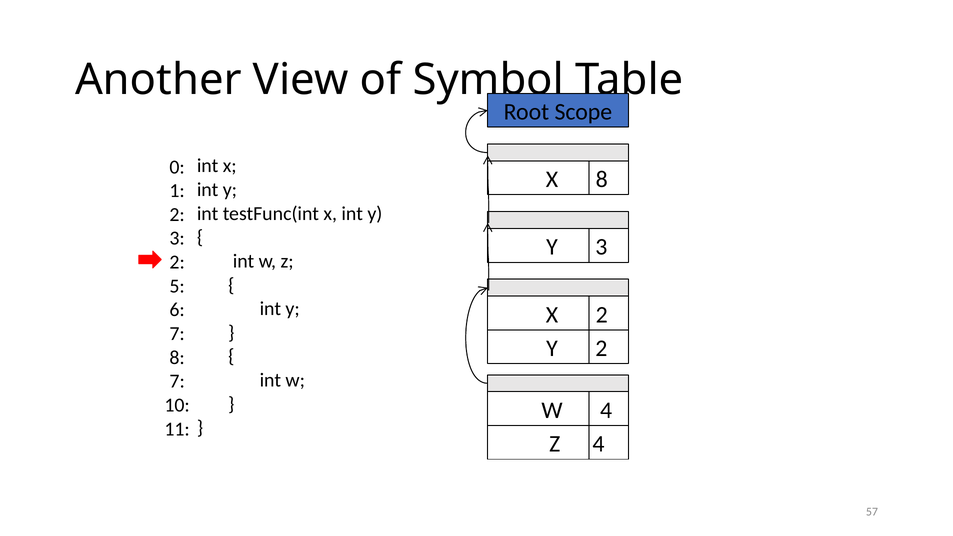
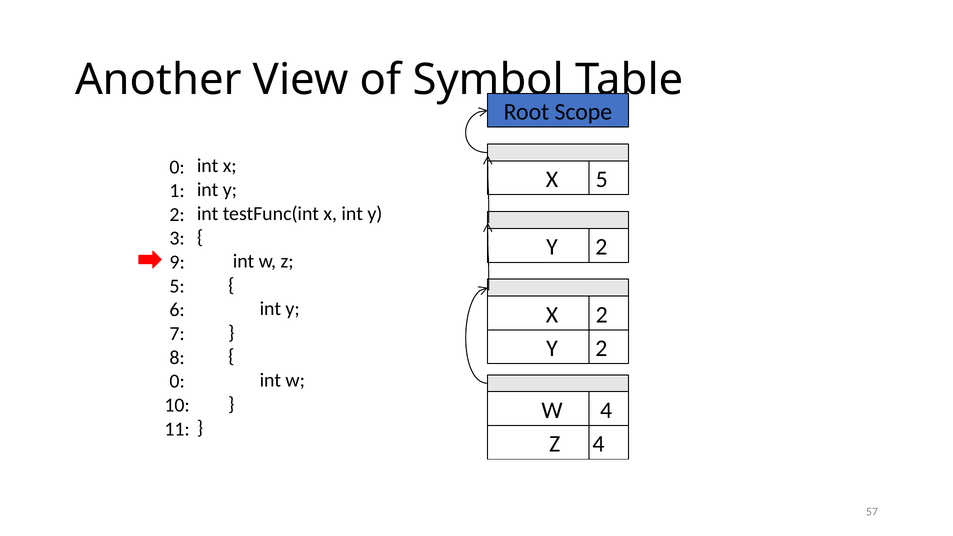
X 8: 8 -> 5
3 at (601, 247): 3 -> 2
2 at (177, 262): 2 -> 9
7 at (177, 381): 7 -> 0
